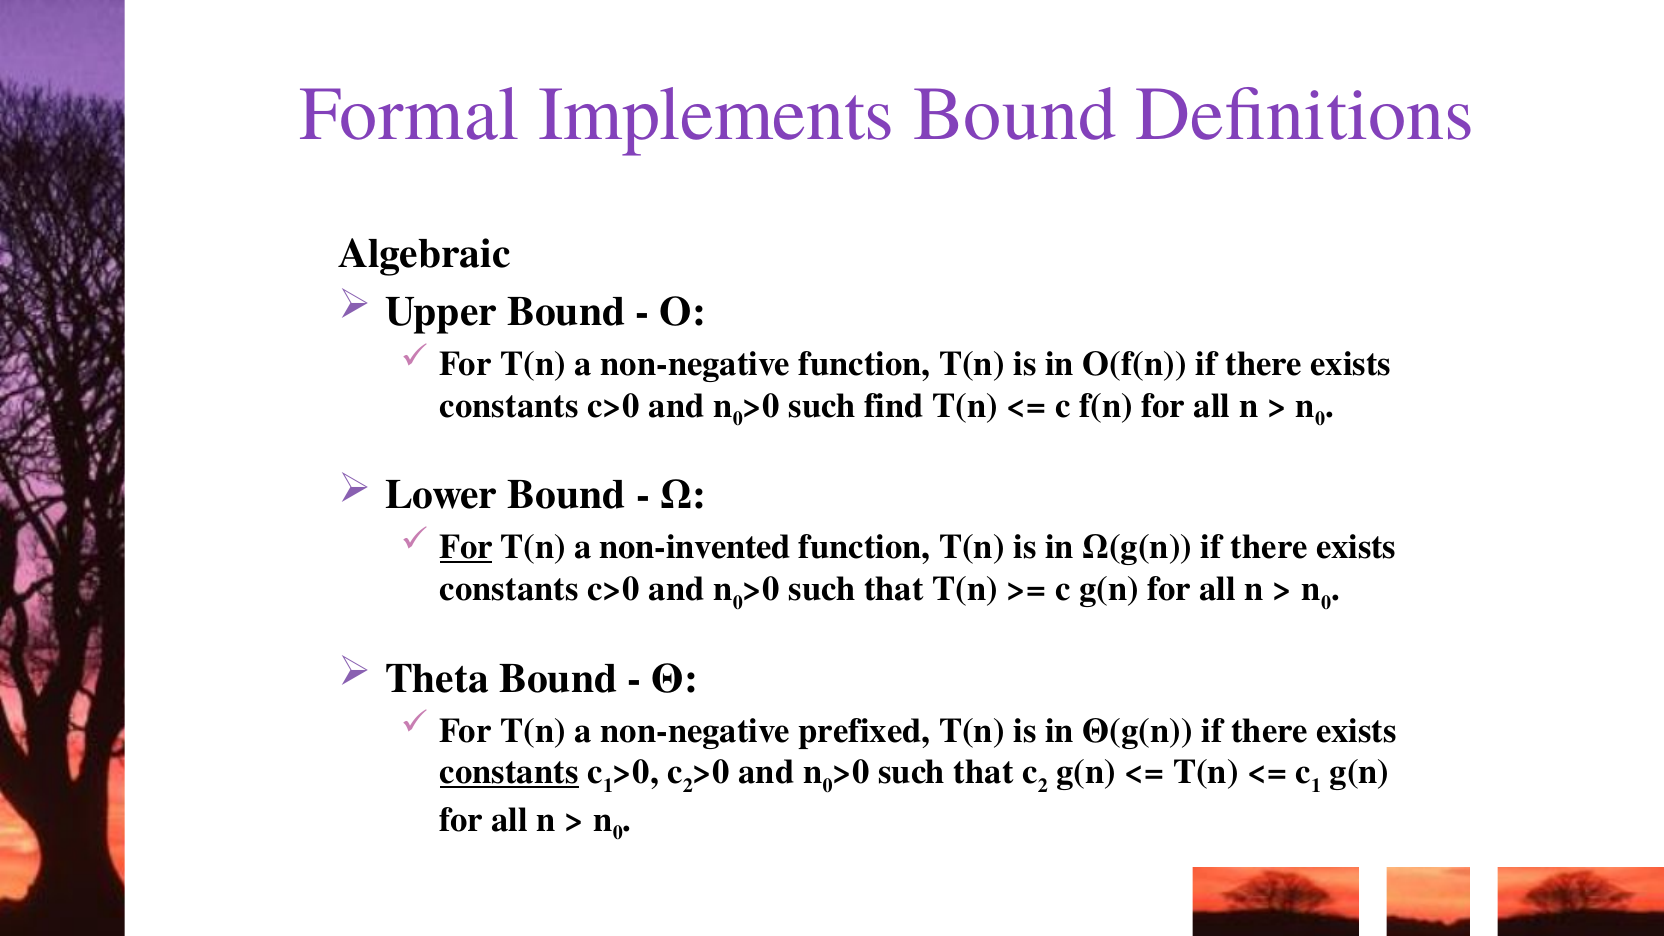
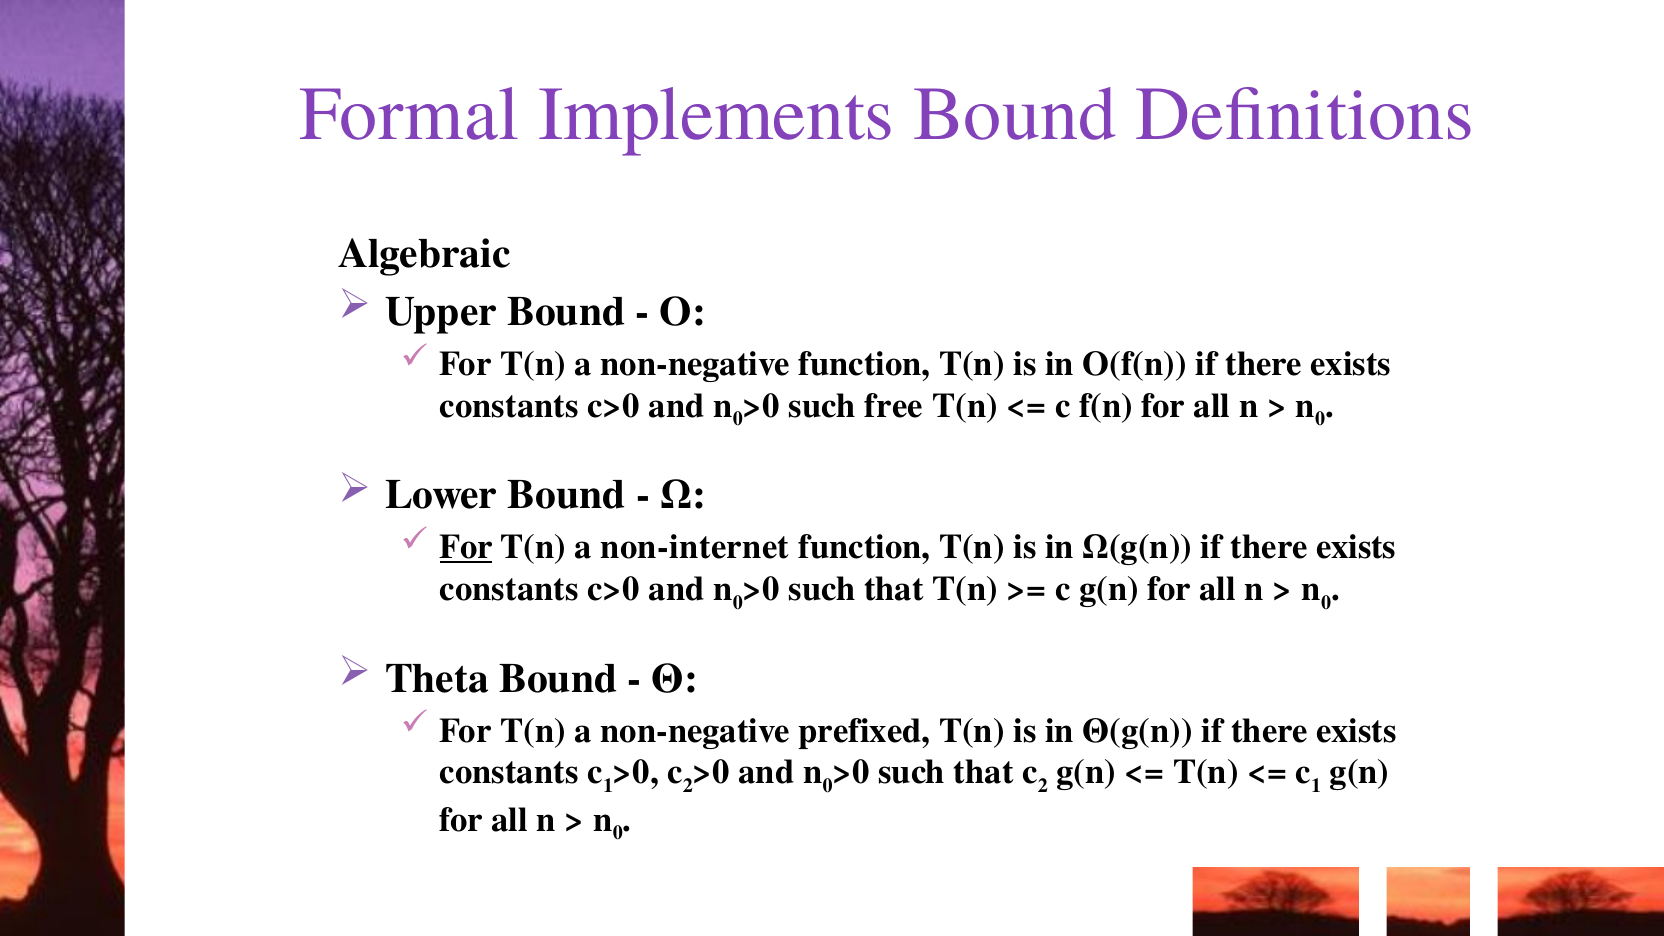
find: find -> free
non-invented: non-invented -> non-internet
constants at (509, 772) underline: present -> none
